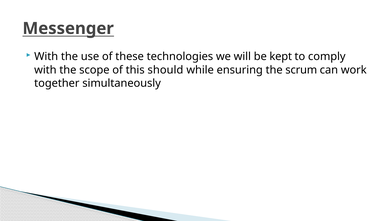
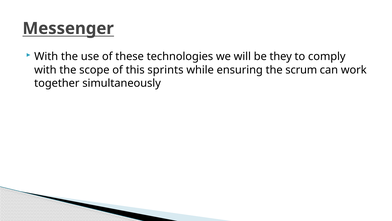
kept: kept -> they
should: should -> sprints
